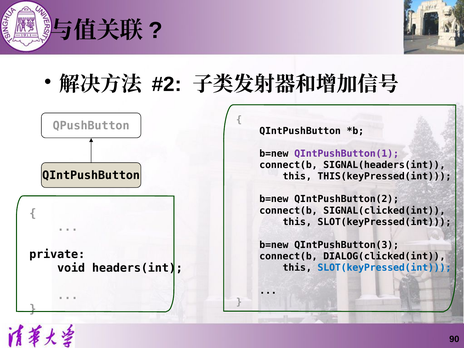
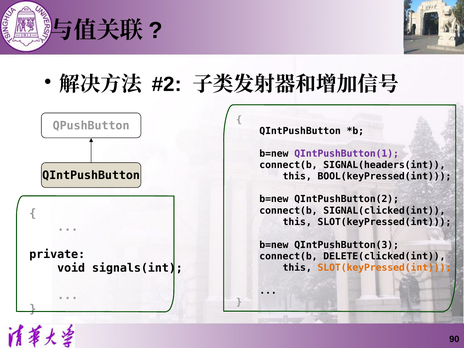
THIS(keyPressed(int: THIS(keyPressed(int -> BOOL(keyPressed(int
DIALOG(clicked(int: DIALOG(clicked(int -> DELETE(clicked(int
headers(int: headers(int -> signals(int
SLOT(keyPressed(int at (384, 268) colour: blue -> orange
